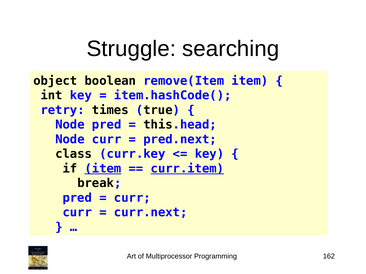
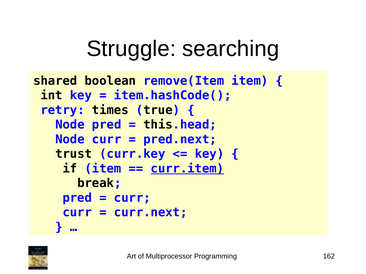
object: object -> shared
class: class -> trust
item at (103, 169) underline: present -> none
